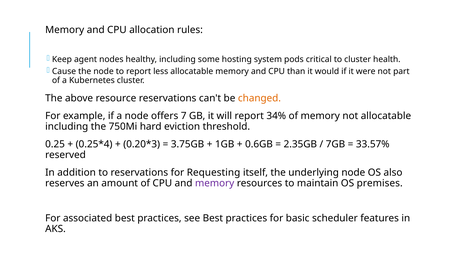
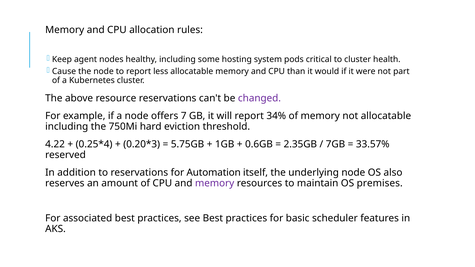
changed colour: orange -> purple
0.25: 0.25 -> 4.22
3.75GB: 3.75GB -> 5.75GB
Requesting: Requesting -> Automation
